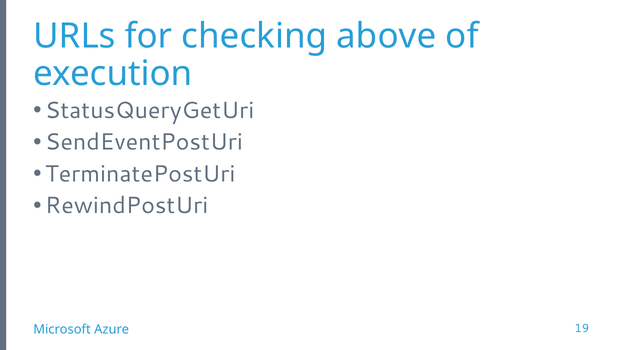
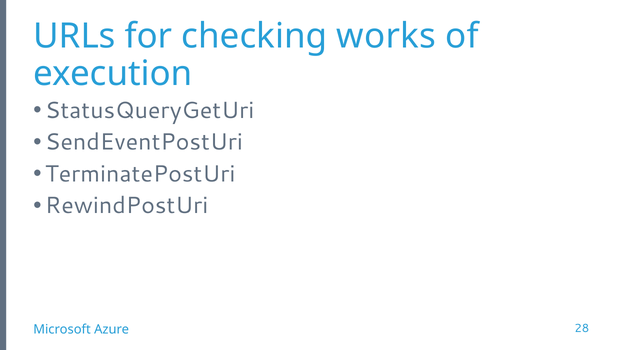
above: above -> works
19: 19 -> 28
